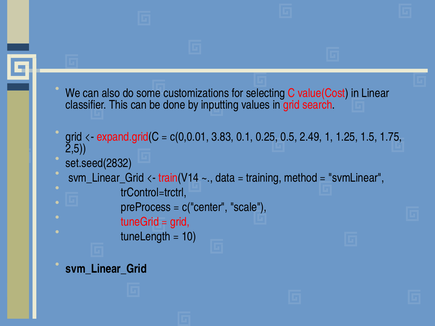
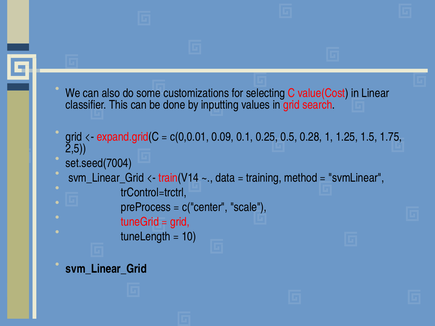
3.83: 3.83 -> 0.09
2.49: 2.49 -> 0.28
set.seed(2832: set.seed(2832 -> set.seed(7004
